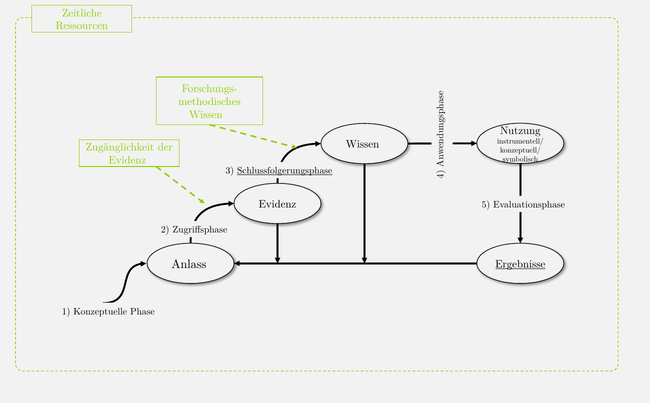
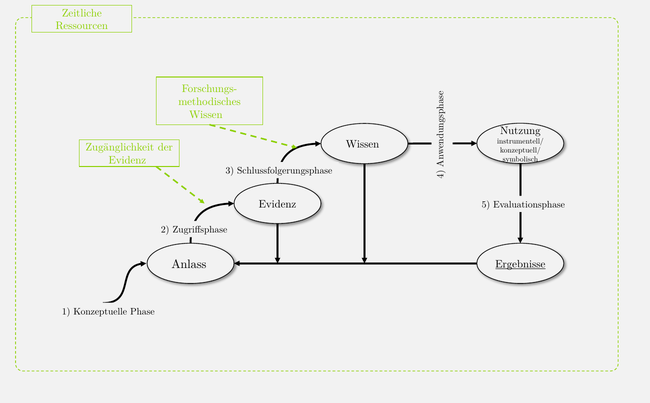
Schlussfolgerungsphase underline: present -> none
